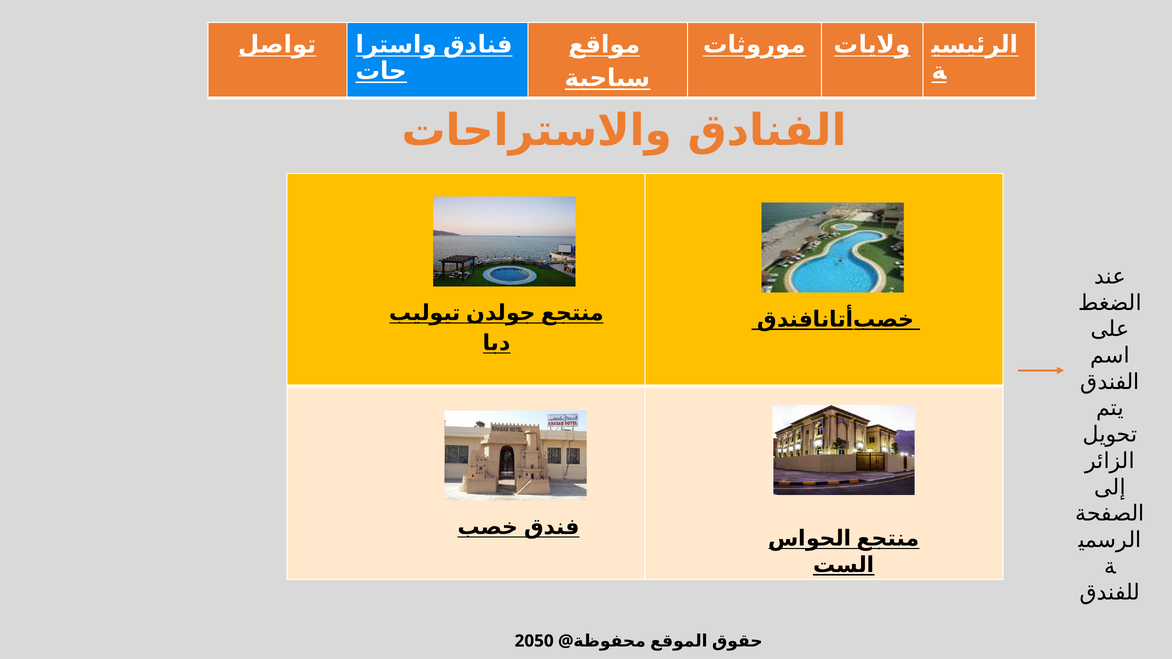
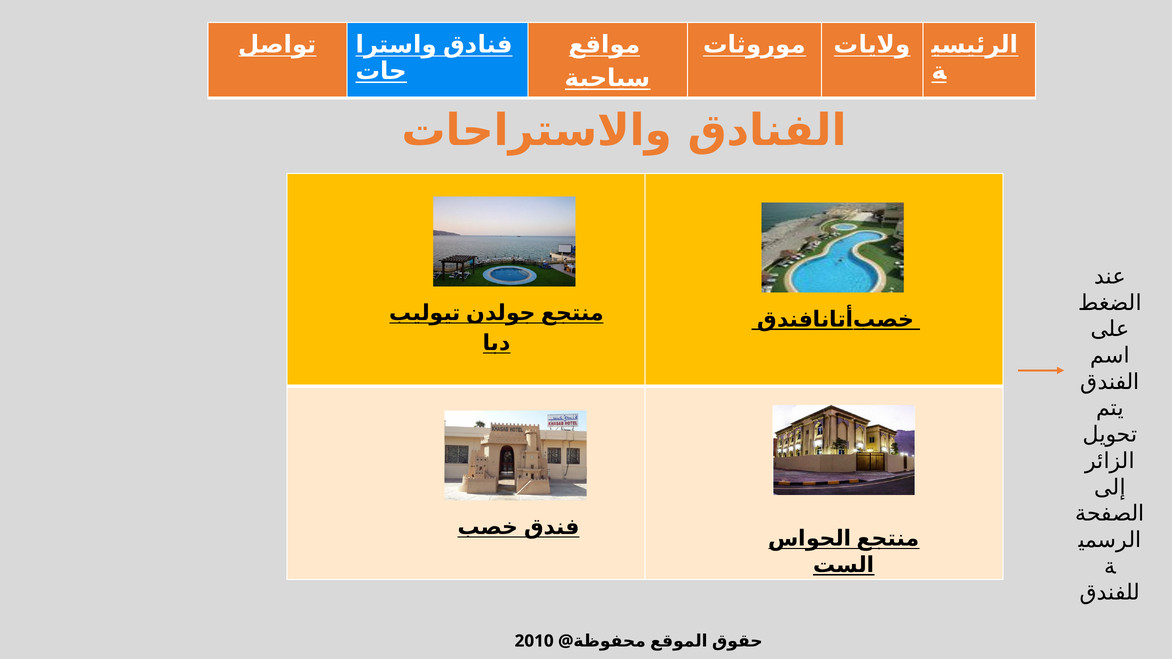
2050: 2050 -> 2010
